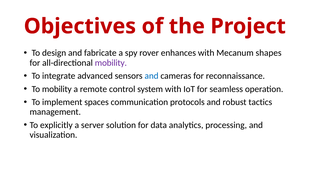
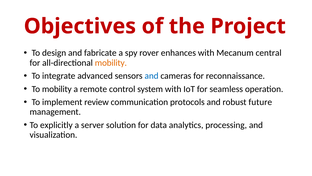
shapes: shapes -> central
mobility at (111, 63) colour: purple -> orange
spaces: spaces -> review
tactics: tactics -> future
